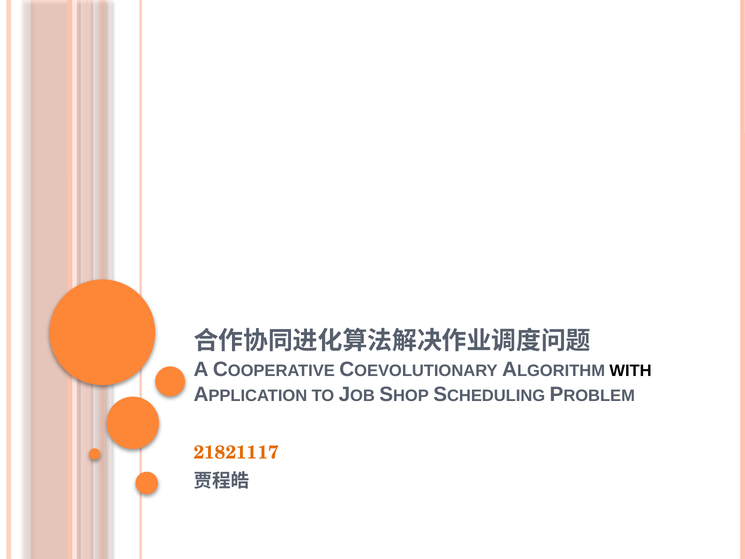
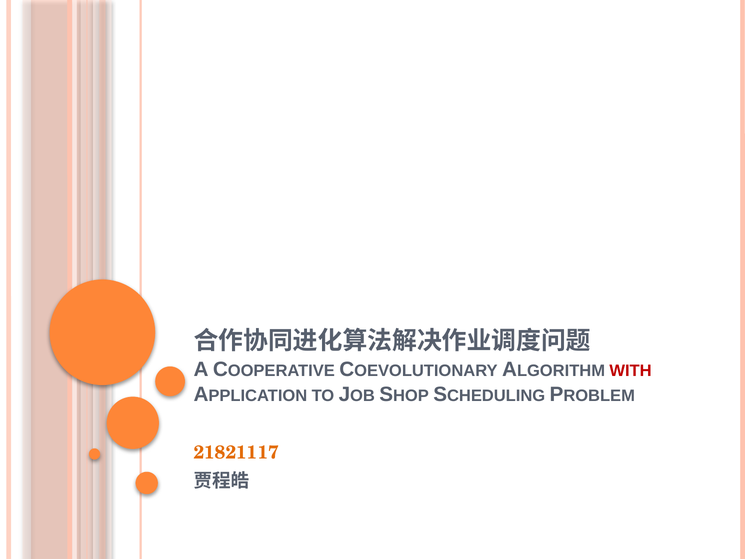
WITH colour: black -> red
